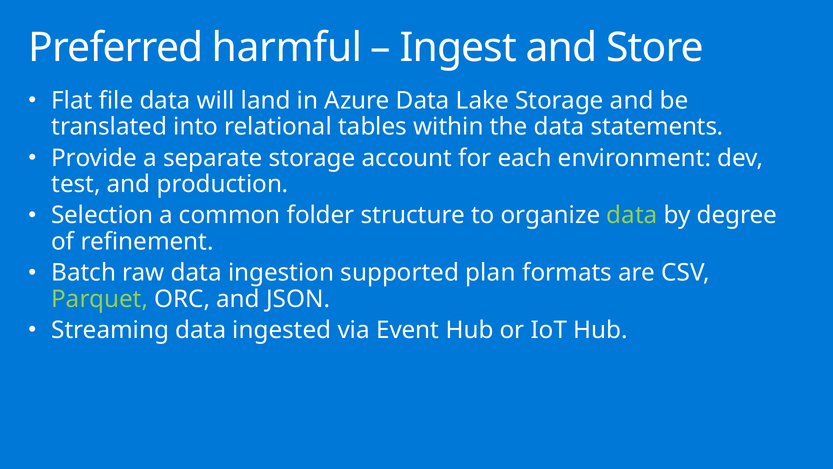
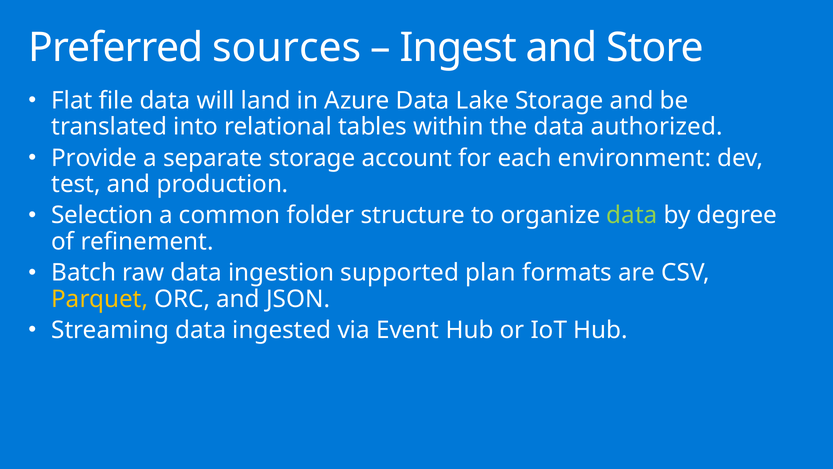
harmful: harmful -> sources
statements: statements -> authorized
Parquet colour: light green -> yellow
